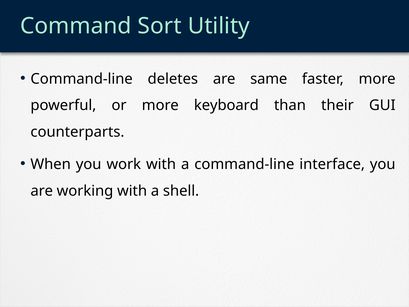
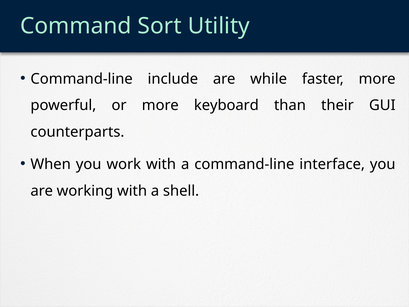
deletes: deletes -> include
same: same -> while
